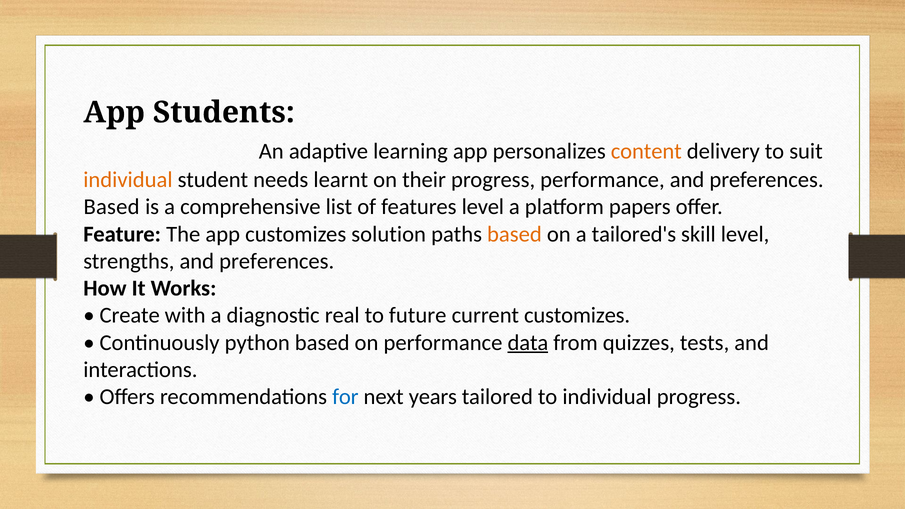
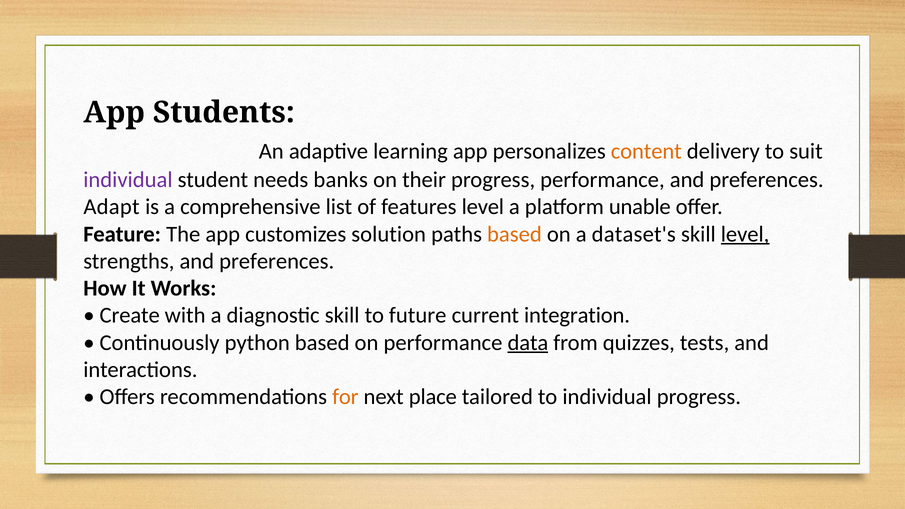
individual at (128, 180) colour: orange -> purple
learnt: learnt -> banks
Based at (112, 207): Based -> Adapt
papers: papers -> unable
tailored's: tailored's -> dataset's
level at (745, 234) underline: none -> present
diagnostic real: real -> skill
current customizes: customizes -> integration
for colour: blue -> orange
years: years -> place
